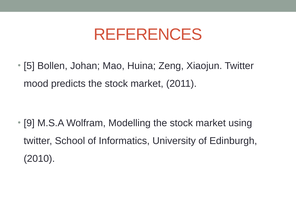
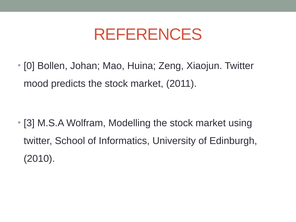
5: 5 -> 0
9: 9 -> 3
